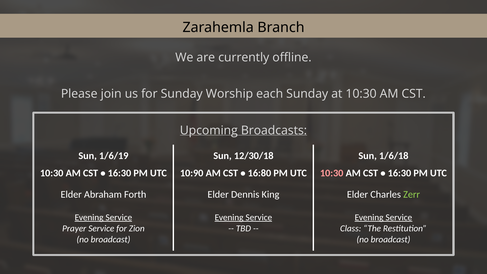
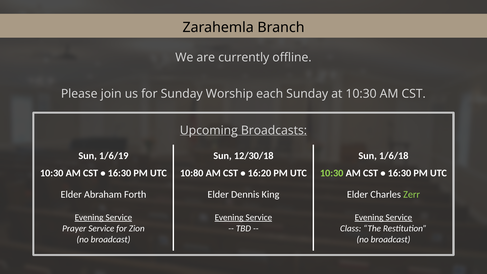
10:90: 10:90 -> 10:80
16:80: 16:80 -> 16:20
10:30 at (332, 173) colour: pink -> light green
